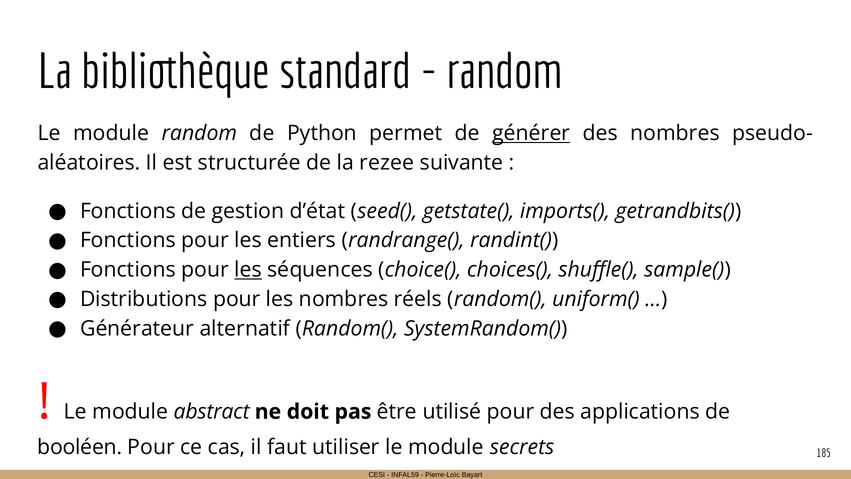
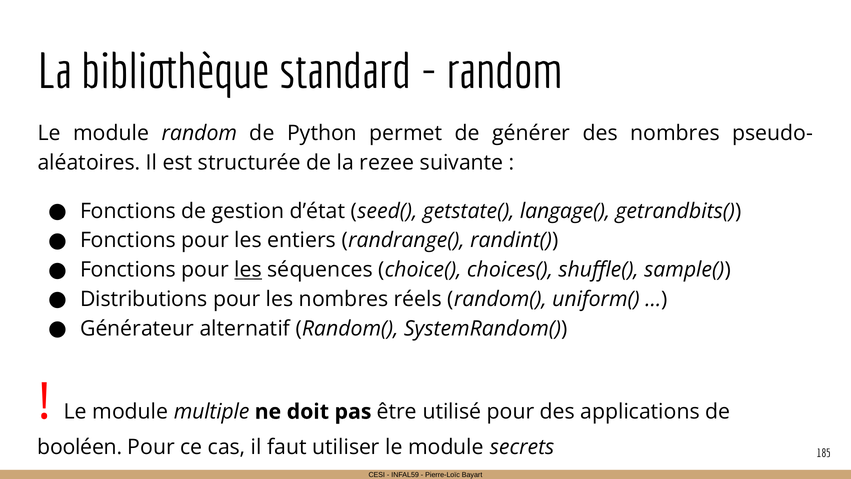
générer underline: present -> none
imports(: imports( -> langage(
abstract: abstract -> multiple
